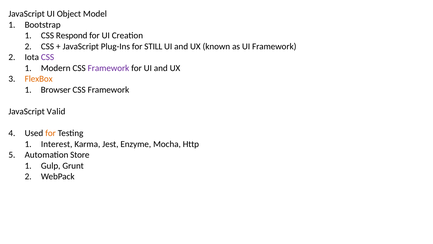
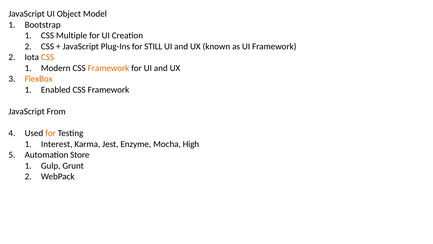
Respond: Respond -> Multiple
CSS at (48, 57) colour: purple -> orange
Framework at (108, 68) colour: purple -> orange
Browser: Browser -> Enabled
Valid: Valid -> From
Http: Http -> High
